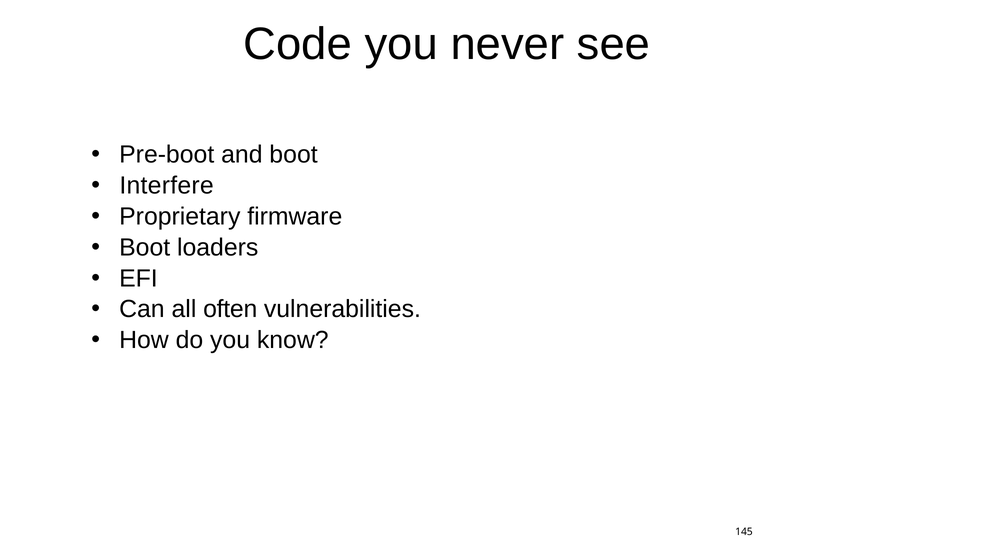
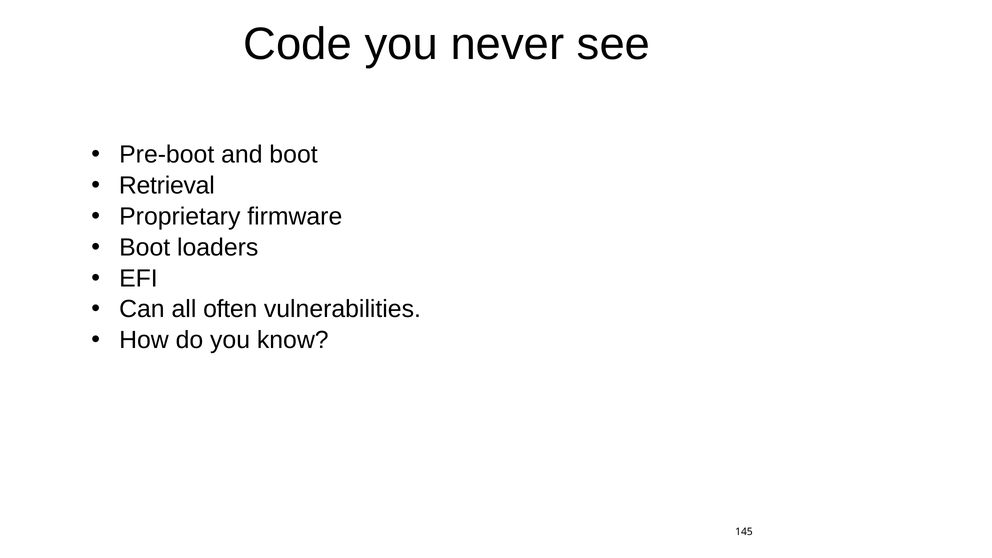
Interfere: Interfere -> Retrieval
